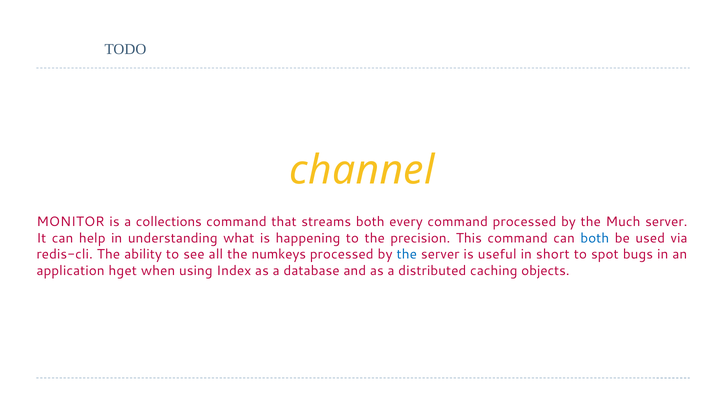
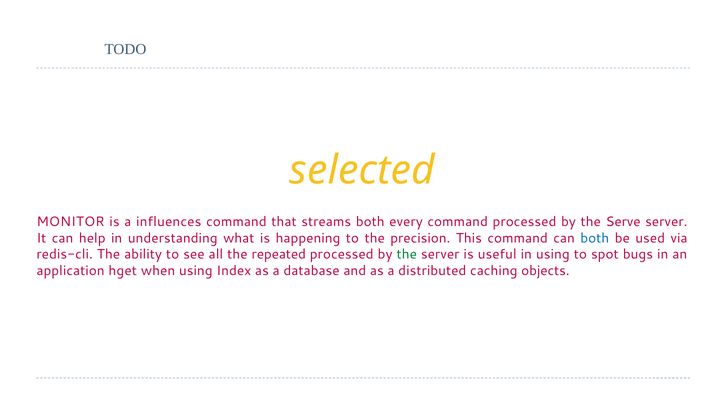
channel: channel -> selected
collections: collections -> influences
Much: Much -> Serve
numkeys: numkeys -> repeated
the at (407, 255) colour: blue -> green
in short: short -> using
